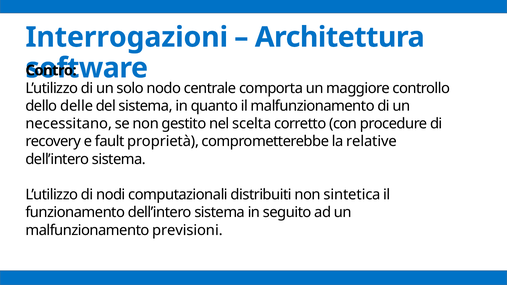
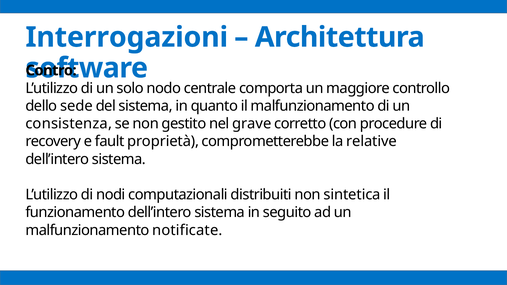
delle: delle -> sede
necessitano: necessitano -> consistenza
scelta: scelta -> grave
previsioni: previsioni -> notificate
